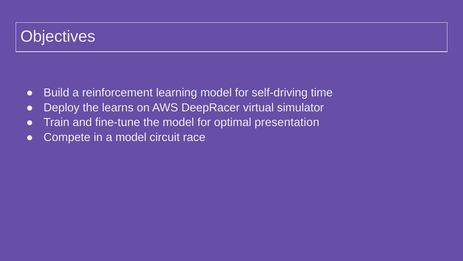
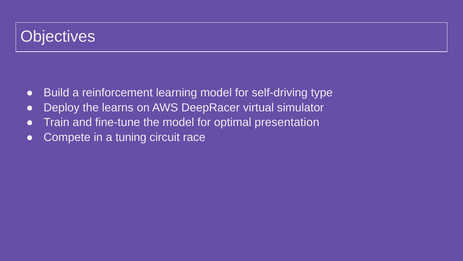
time: time -> type
a model: model -> tuning
